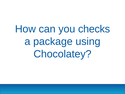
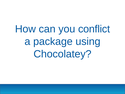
checks: checks -> conflict
